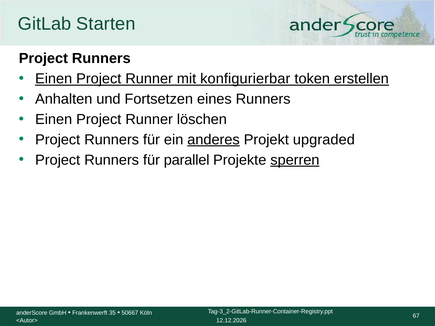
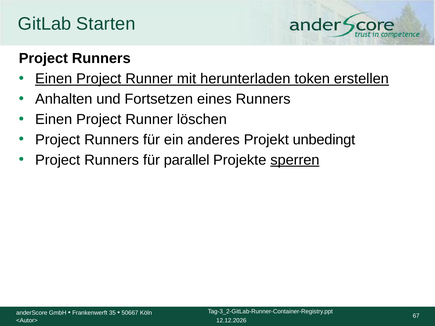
konfigurierbar: konfigurierbar -> herunterladen
anderes underline: present -> none
upgraded: upgraded -> unbedingt
